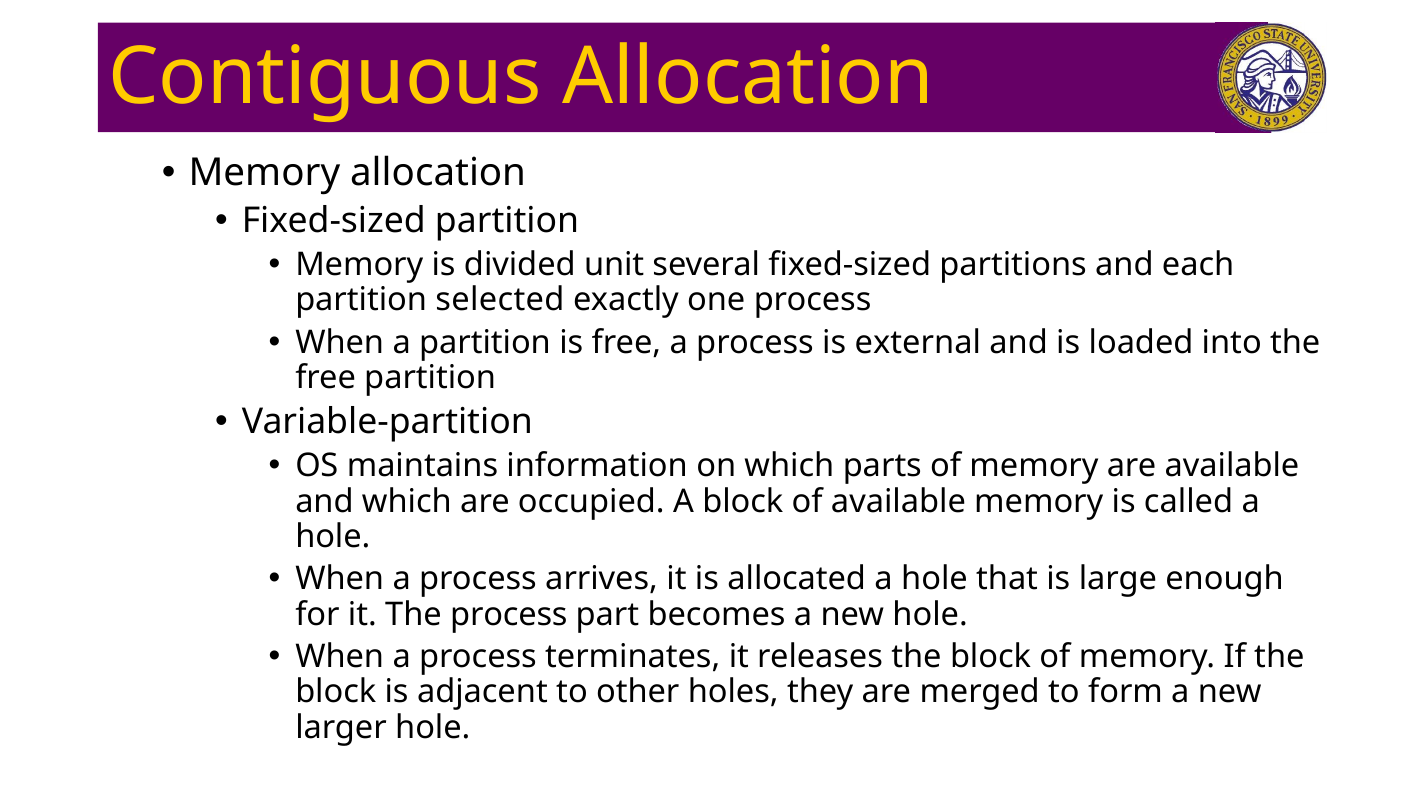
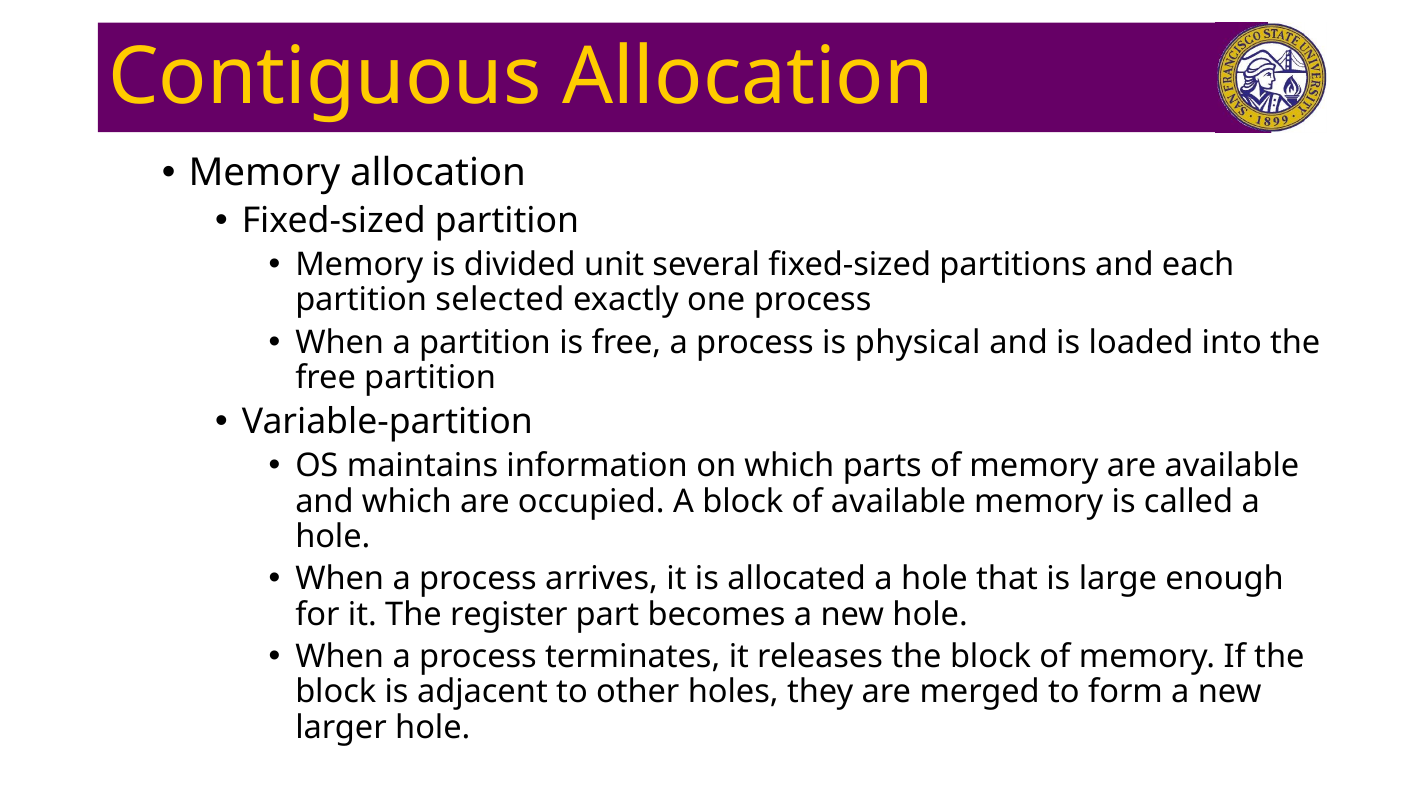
external: external -> physical
The process: process -> register
